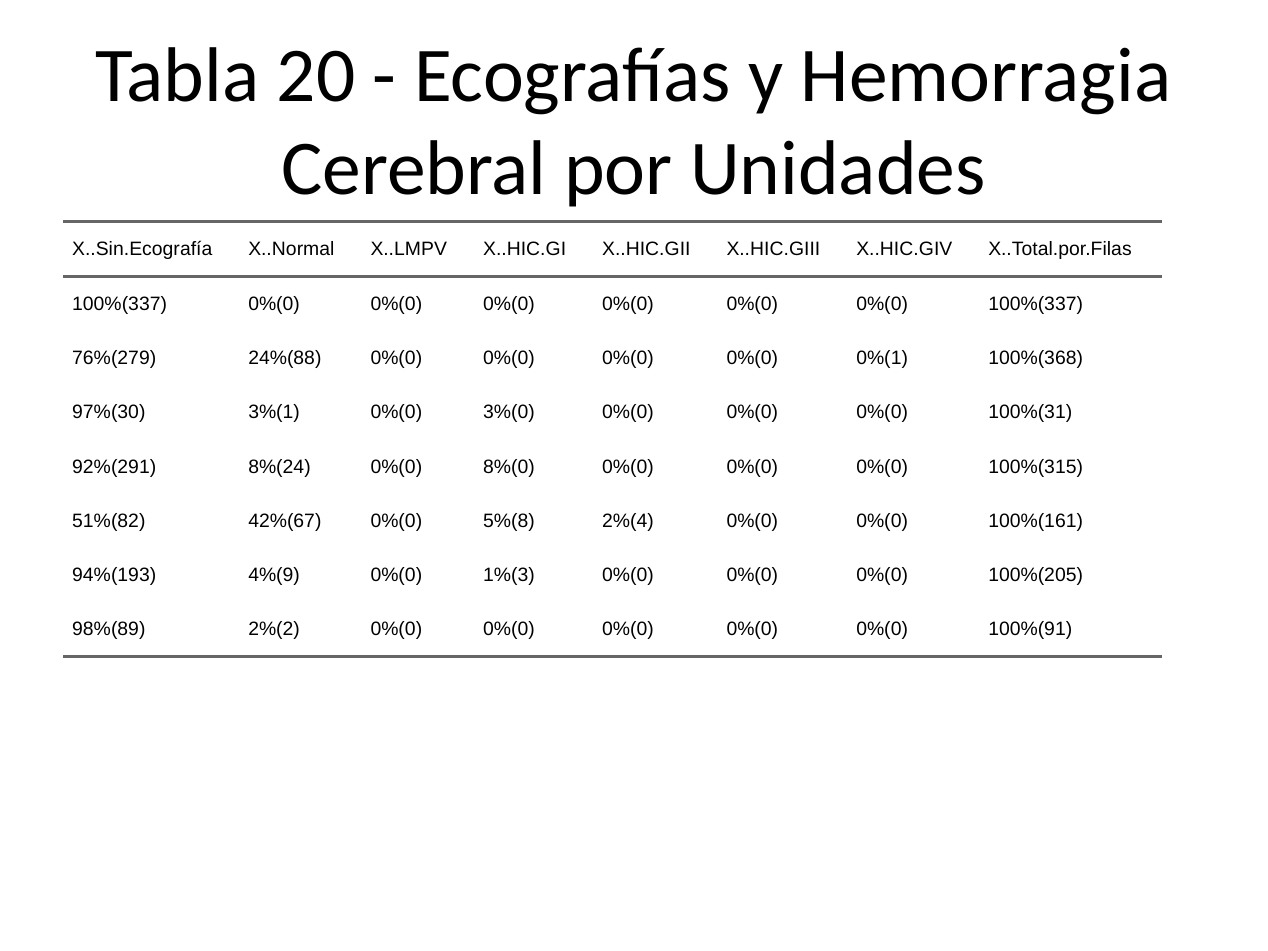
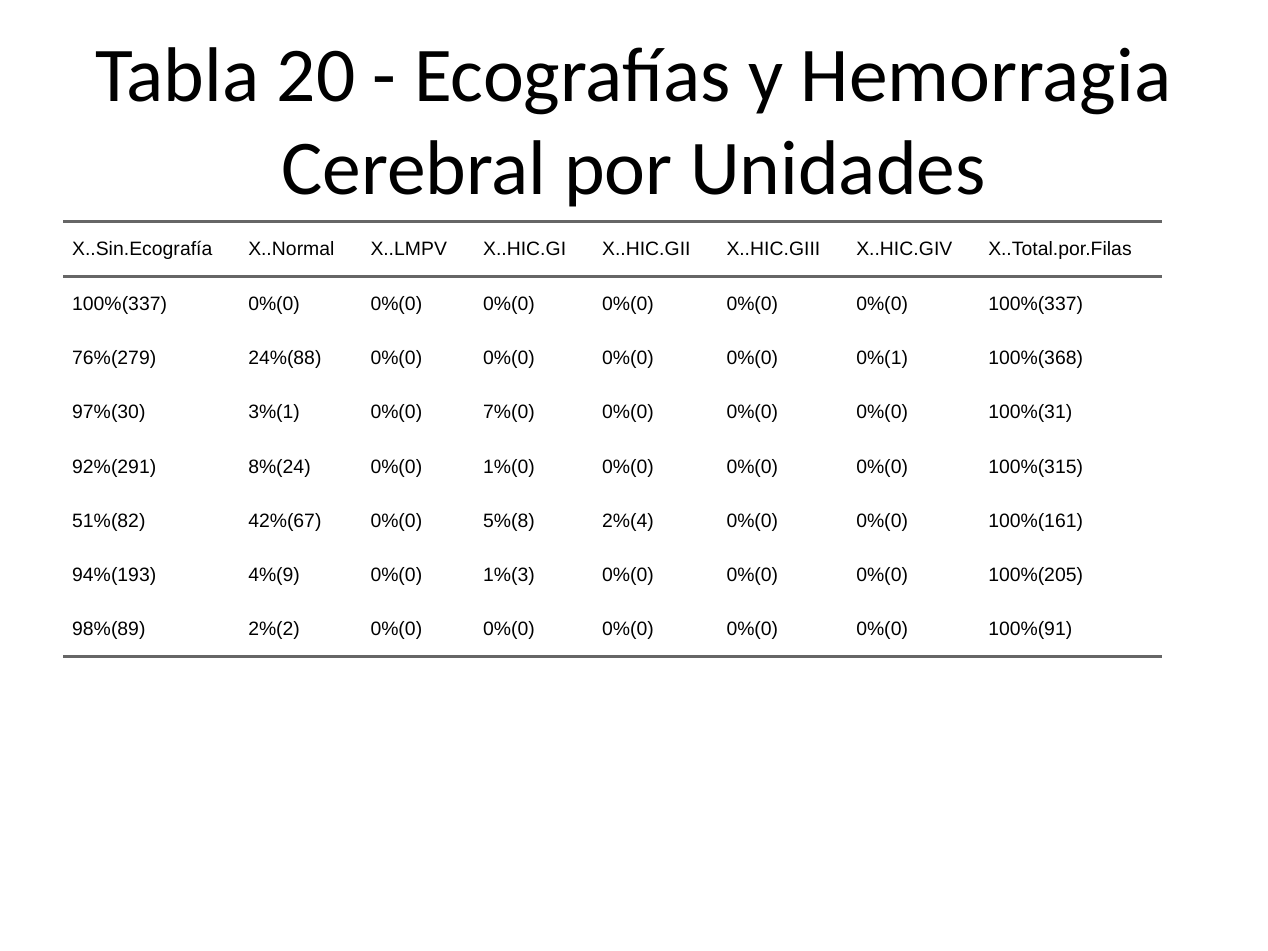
3%(0: 3%(0 -> 7%(0
8%(0: 8%(0 -> 1%(0
